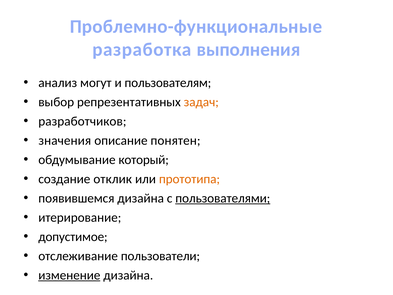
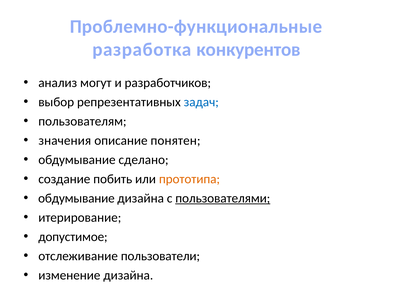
выполнения: выполнения -> конкурентов
пользователям: пользователям -> разработчиков
задач colour: orange -> blue
разработчиков: разработчиков -> пользователям
который: который -> сделано
отклик: отклик -> побить
появившемся at (76, 198): появившемся -> обдумывание
изменение underline: present -> none
